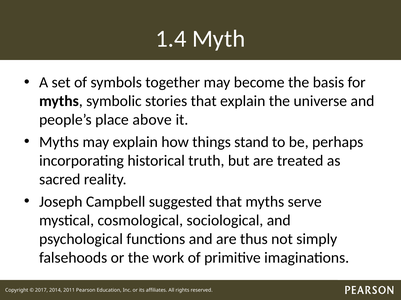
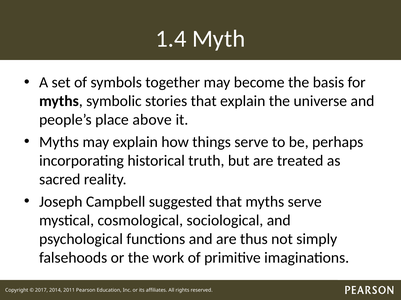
things stand: stand -> serve
